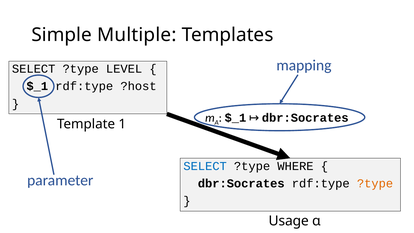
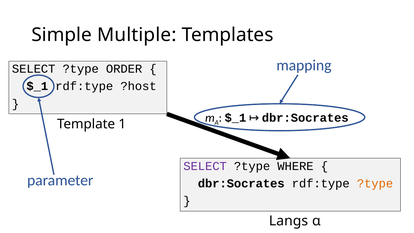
LEVEL: LEVEL -> ORDER
SELECT at (205, 166) colour: blue -> purple
Usage: Usage -> Langs
